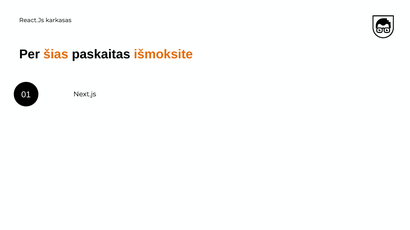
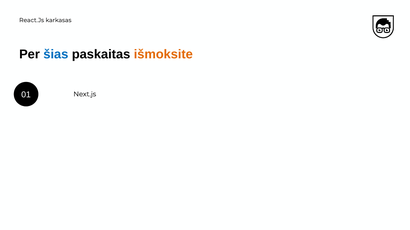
šias colour: orange -> blue
